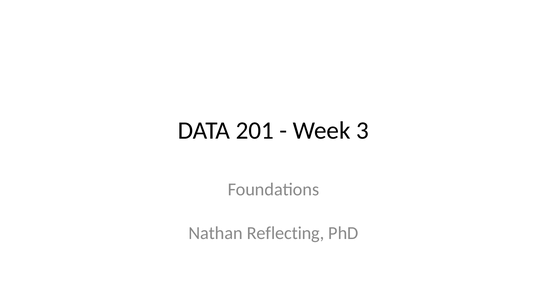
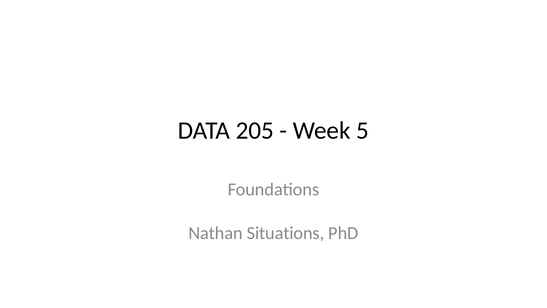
201: 201 -> 205
3: 3 -> 5
Reflecting: Reflecting -> Situations
